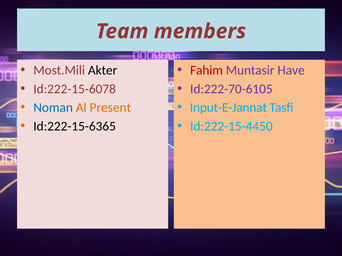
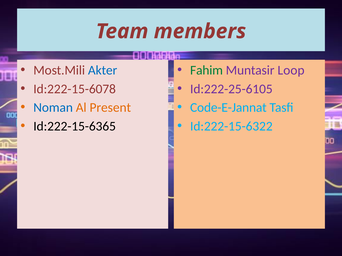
Akter colour: black -> blue
Fahim colour: red -> green
Have: Have -> Loop
Id:222-70-6105: Id:222-70-6105 -> Id:222-25-6105
Input-E-Jannat: Input-E-Jannat -> Code-E-Jannat
Id:222-15-4450: Id:222-15-4450 -> Id:222-15-6322
